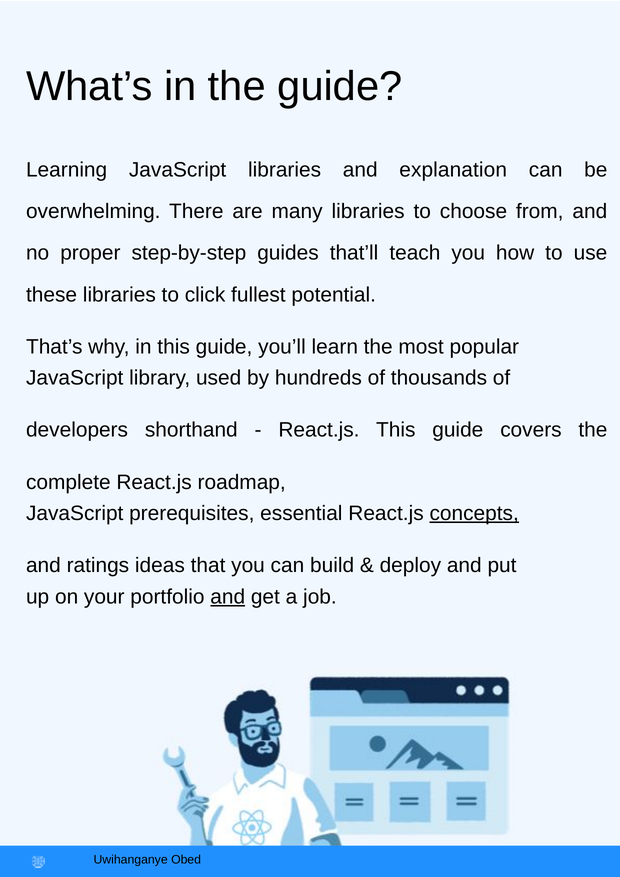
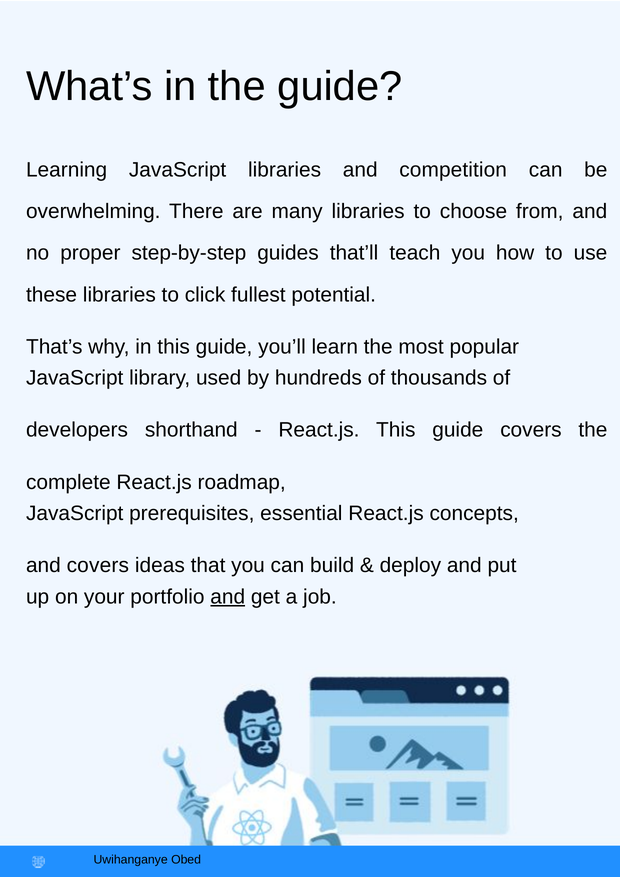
explanation: explanation -> competition
concepts underline: present -> none
and ratings: ratings -> covers
